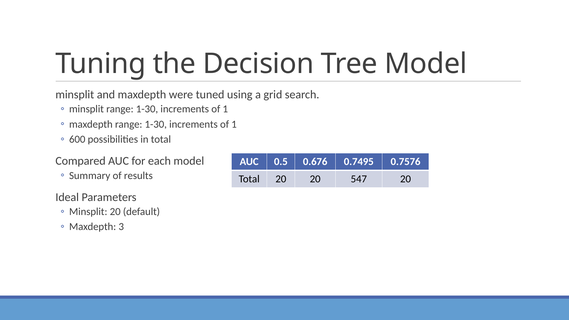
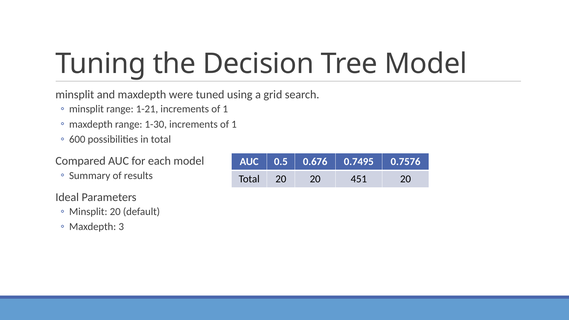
minsplit range 1-30: 1-30 -> 1-21
547: 547 -> 451
